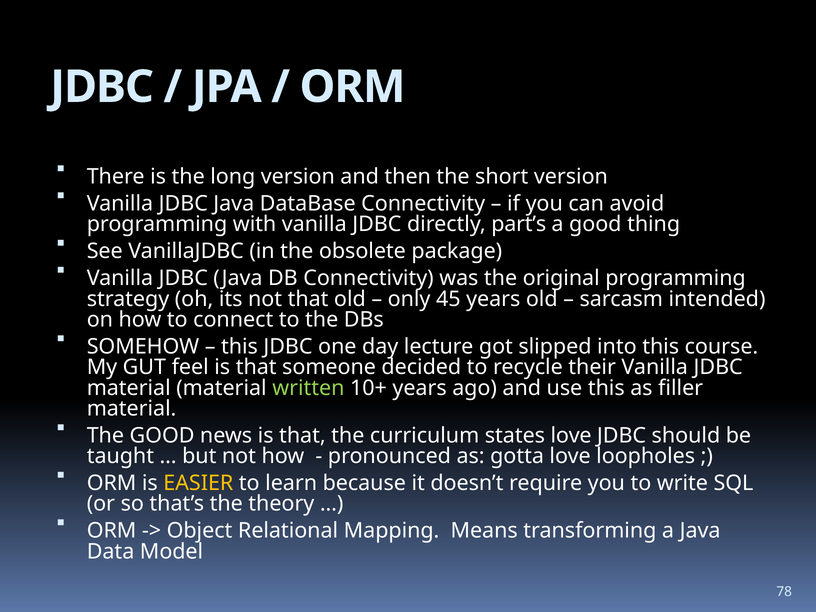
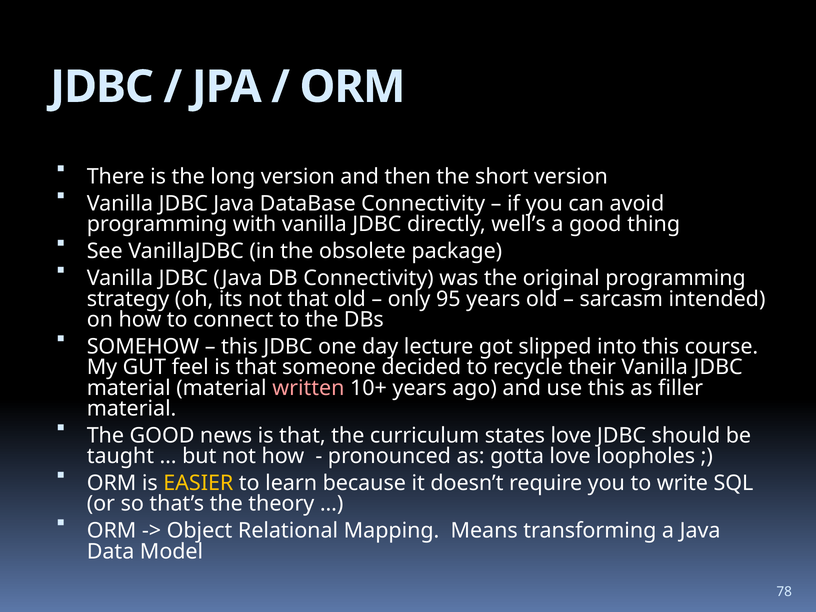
part’s: part’s -> well’s
45: 45 -> 95
written colour: light green -> pink
